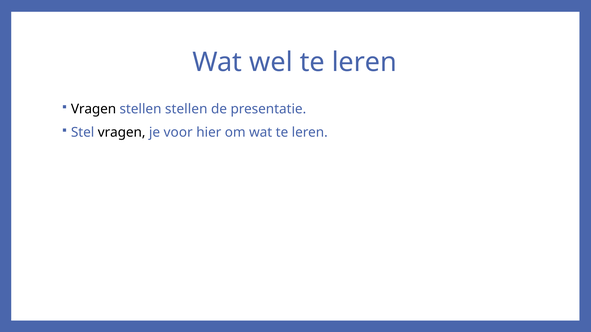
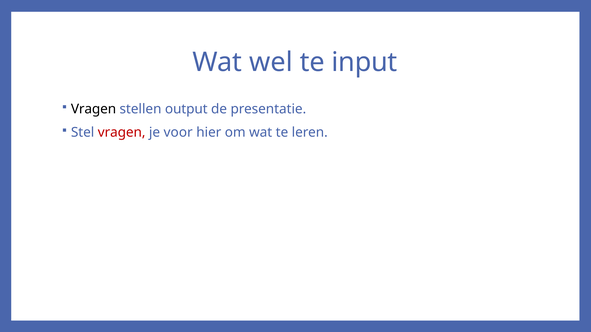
wel te leren: leren -> input
stellen stellen: stellen -> output
vragen at (122, 132) colour: black -> red
